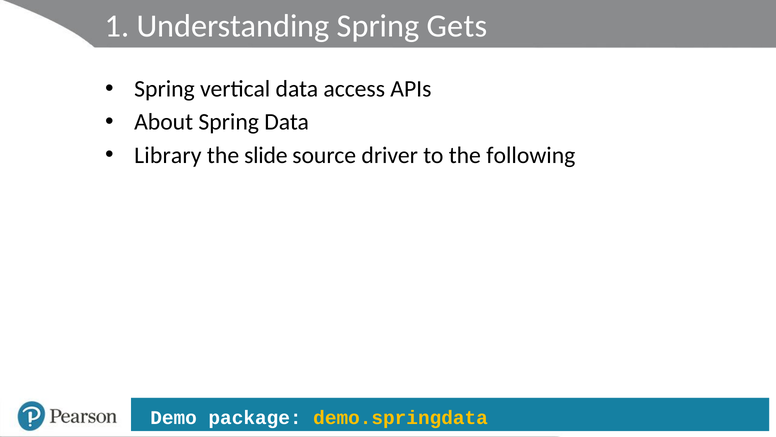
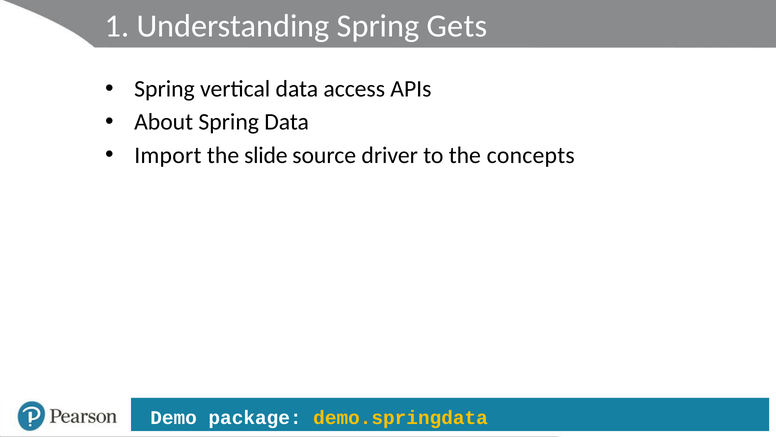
Library: Library -> Import
following: following -> concepts
